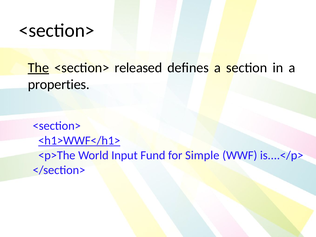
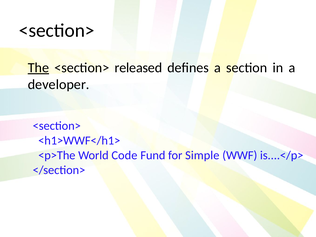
properties: properties -> developer
<h1>WWF</h1> underline: present -> none
Input: Input -> Code
